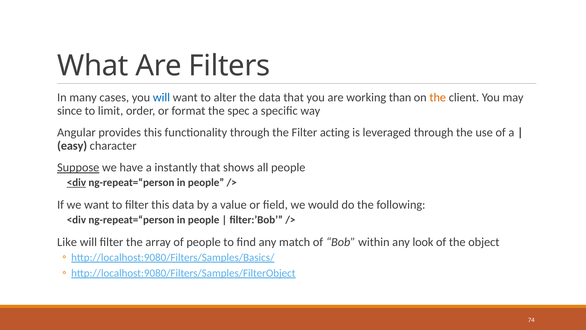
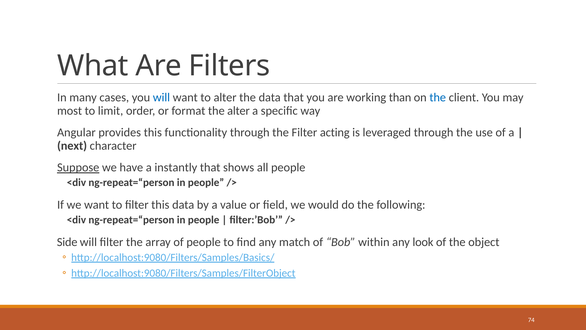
the at (438, 97) colour: orange -> blue
since: since -> most
the spec: spec -> alter
easy: easy -> next
<div at (76, 182) underline: present -> none
Like: Like -> Side
